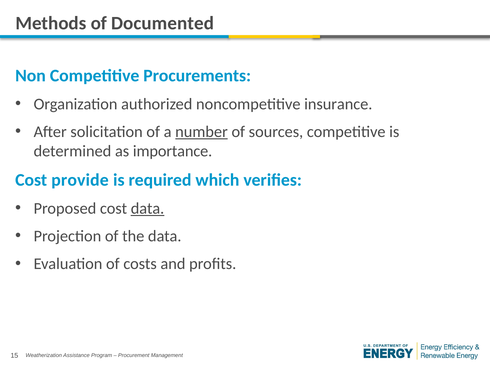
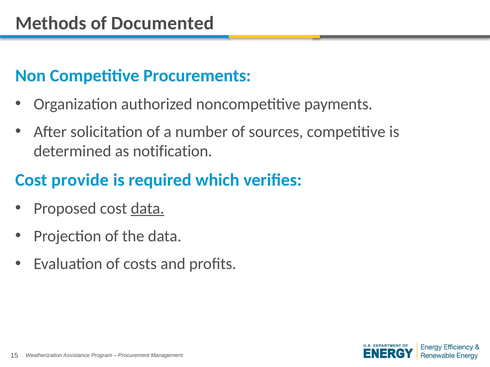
insurance: insurance -> payments
number underline: present -> none
importance: importance -> notification
